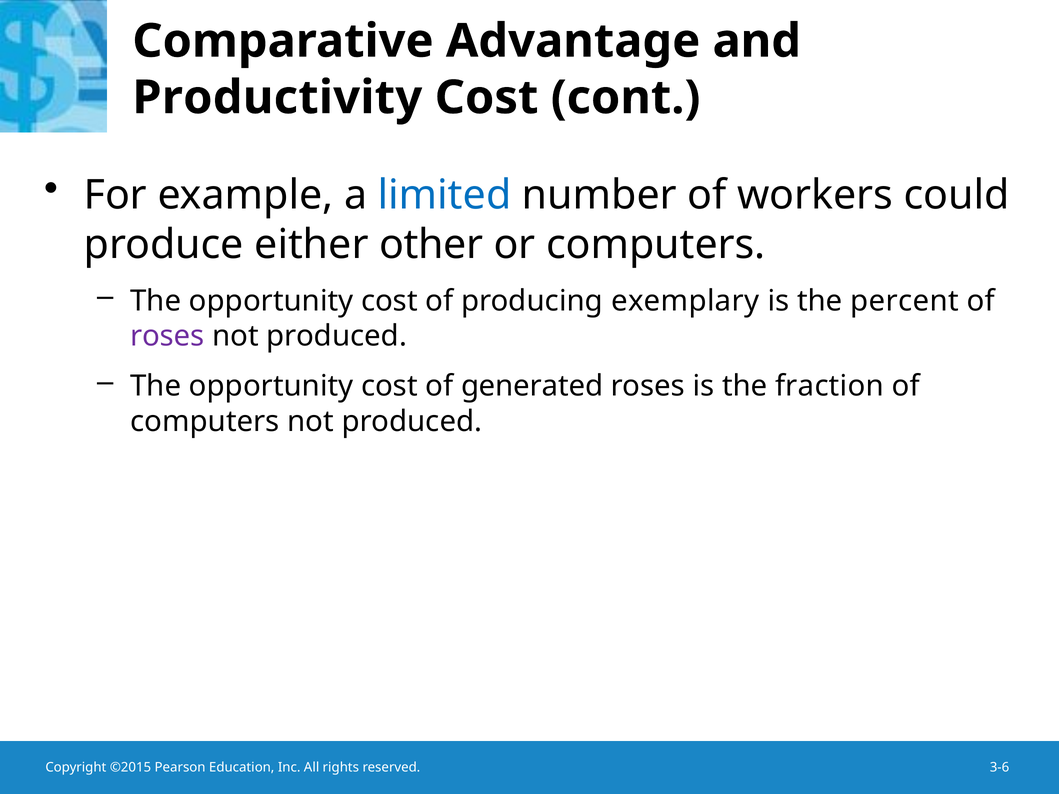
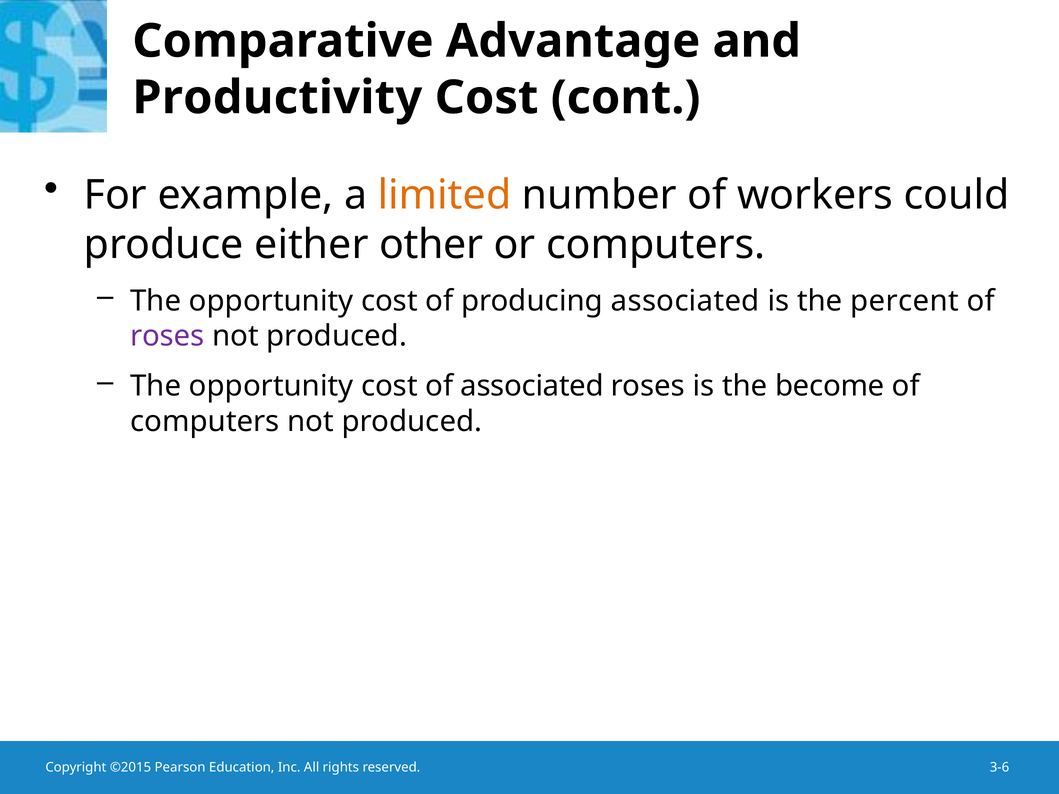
limited colour: blue -> orange
producing exemplary: exemplary -> associated
of generated: generated -> associated
fraction: fraction -> become
